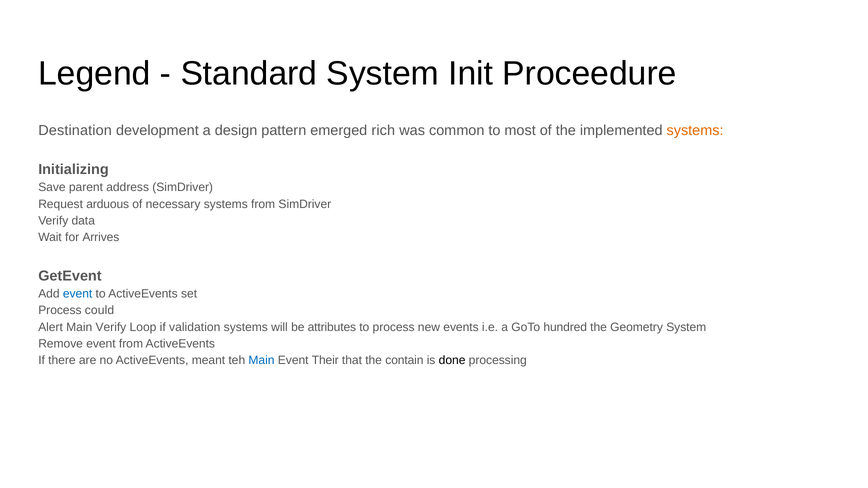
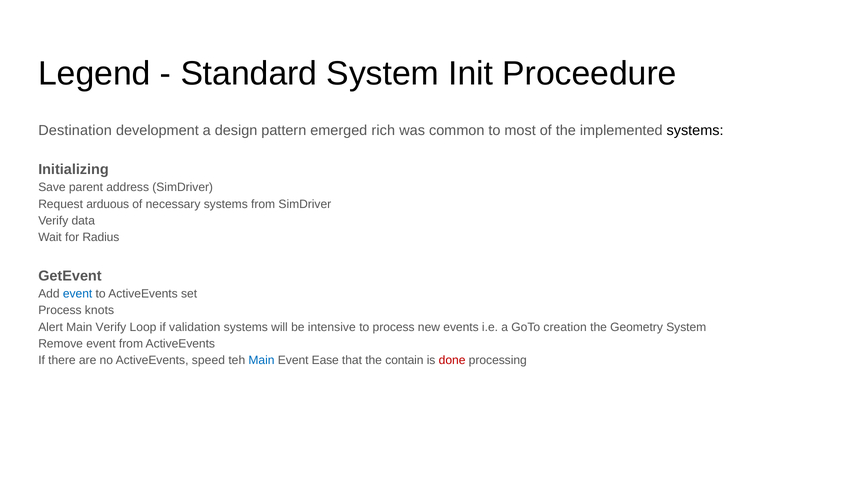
systems at (695, 130) colour: orange -> black
Arrives: Arrives -> Radius
could: could -> knots
attributes: attributes -> intensive
hundred: hundred -> creation
meant: meant -> speed
Their: Their -> Ease
done colour: black -> red
